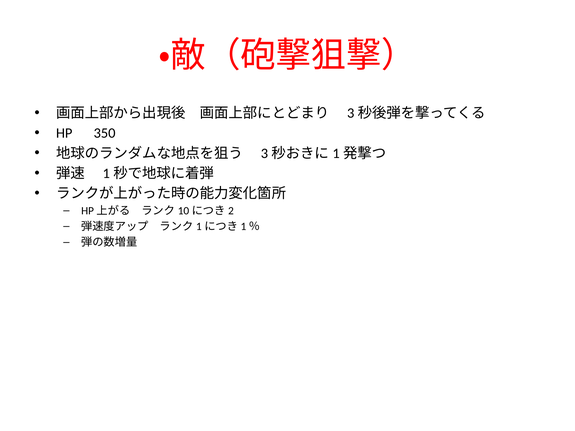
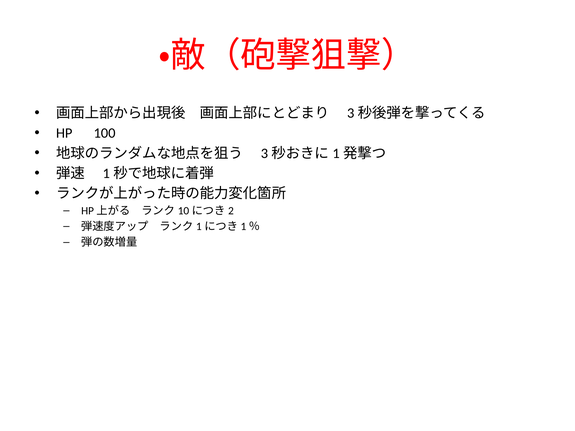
350: 350 -> 100
